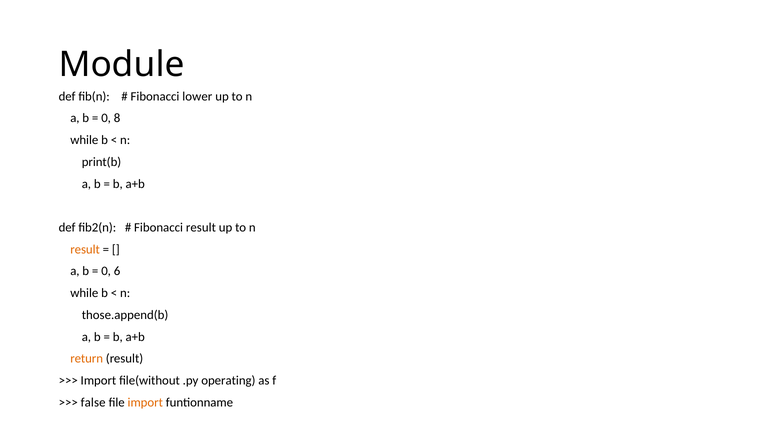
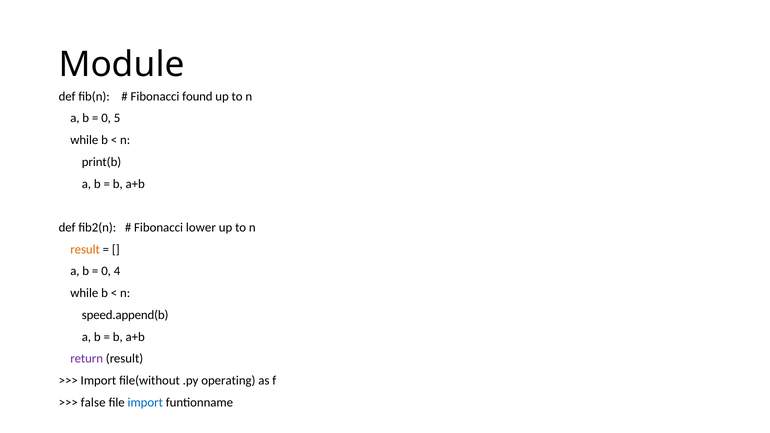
lower: lower -> found
8: 8 -> 5
Fibonacci result: result -> lower
6: 6 -> 4
those.append(b: those.append(b -> speed.append(b
return colour: orange -> purple
import at (145, 403) colour: orange -> blue
